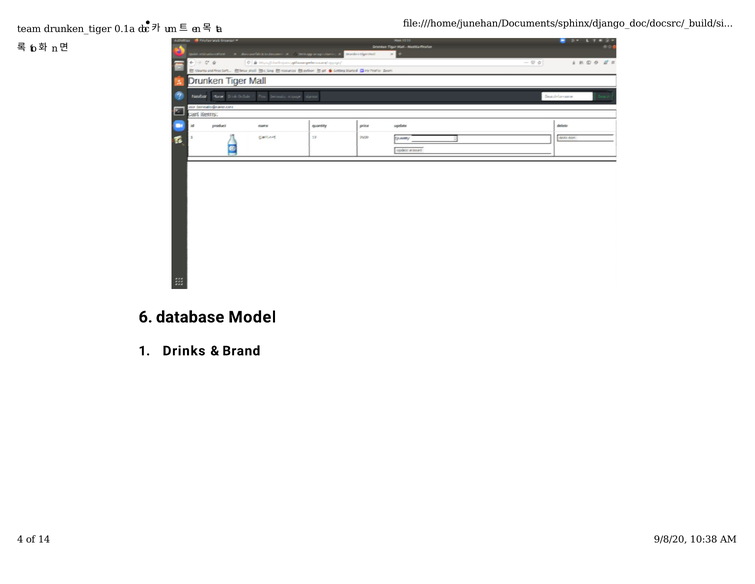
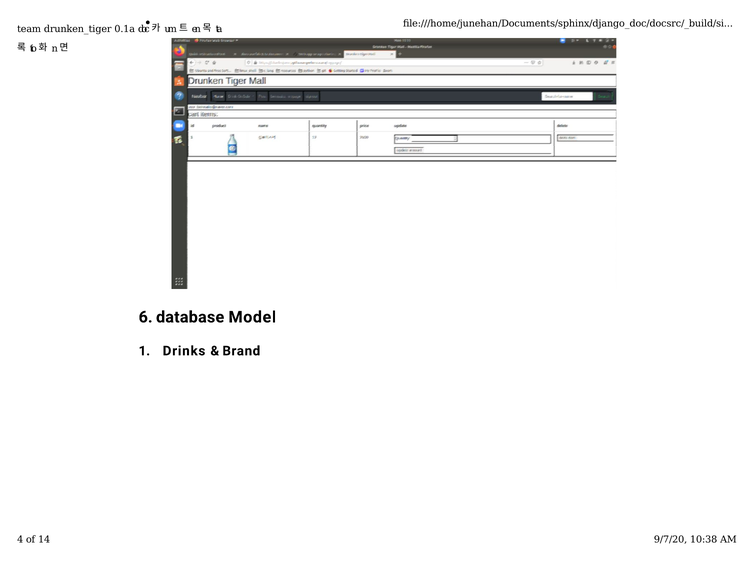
9/8/20: 9/8/20 -> 9/7/20
